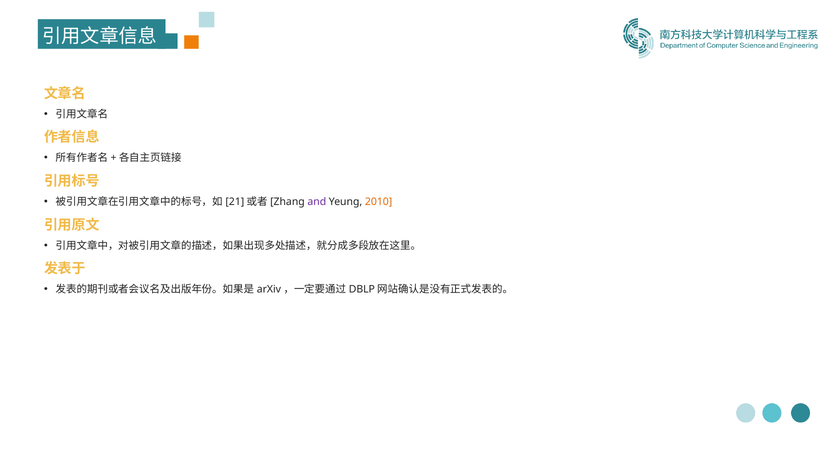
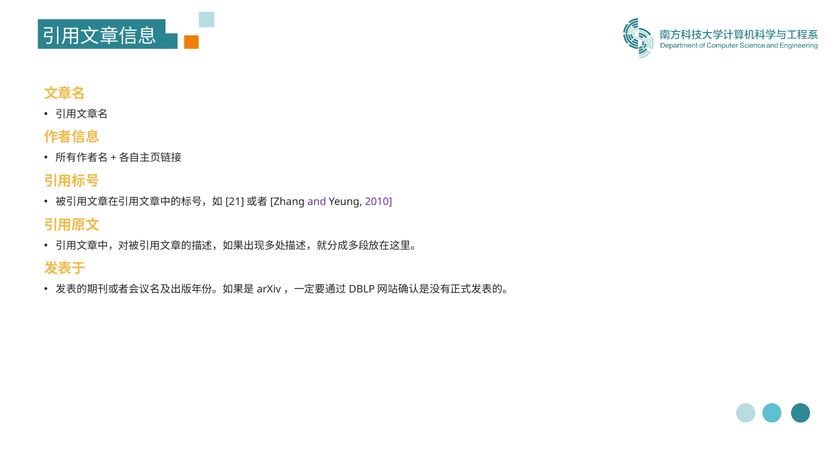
2010 colour: orange -> purple
